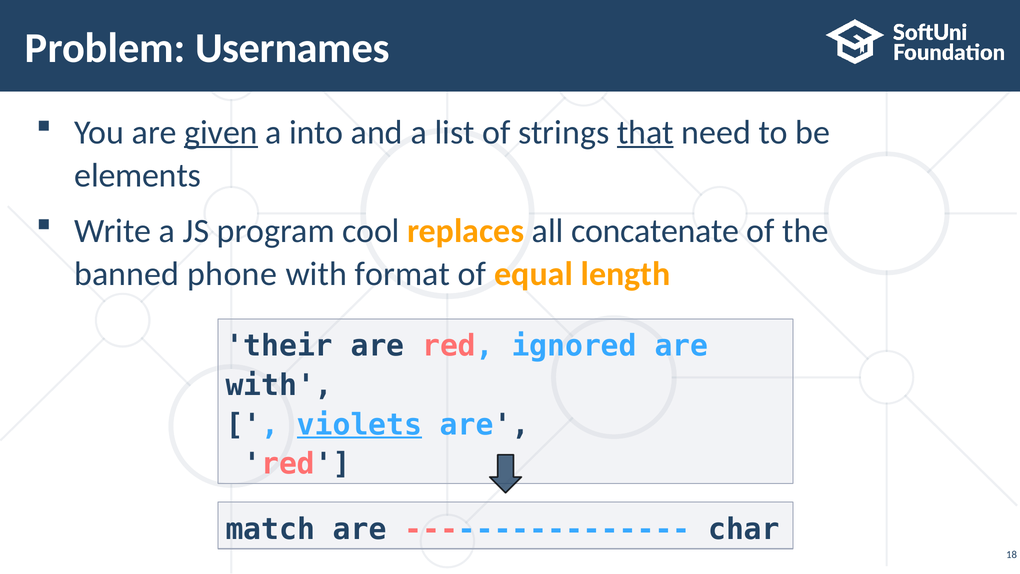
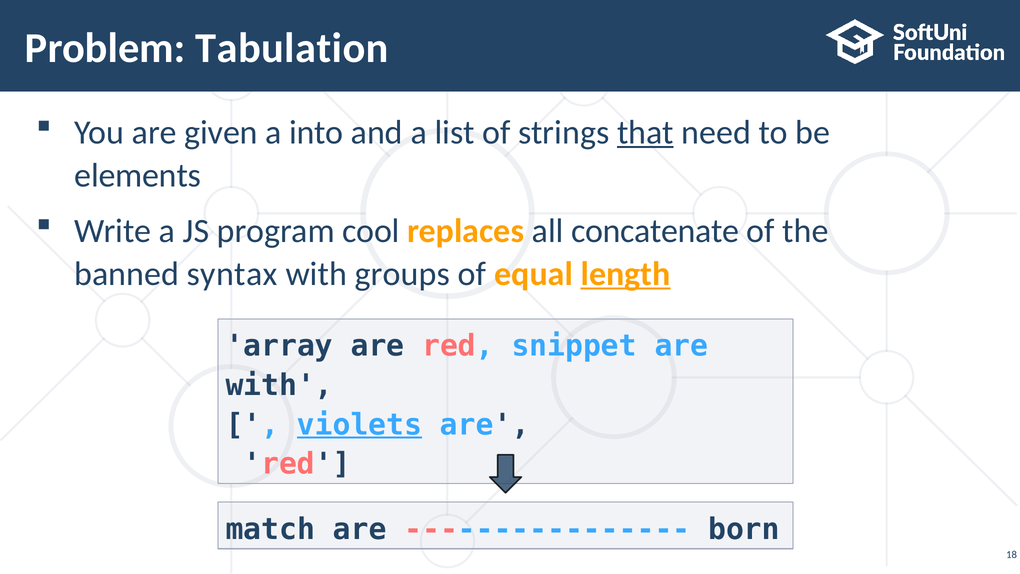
Usernames: Usernames -> Tabulation
given underline: present -> none
phone: phone -> syntax
format: format -> groups
length underline: none -> present
their: their -> array
ignored: ignored -> snippet
char: char -> born
